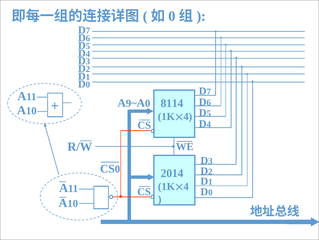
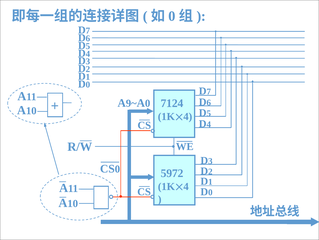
8114: 8114 -> 7124
2014: 2014 -> 5972
